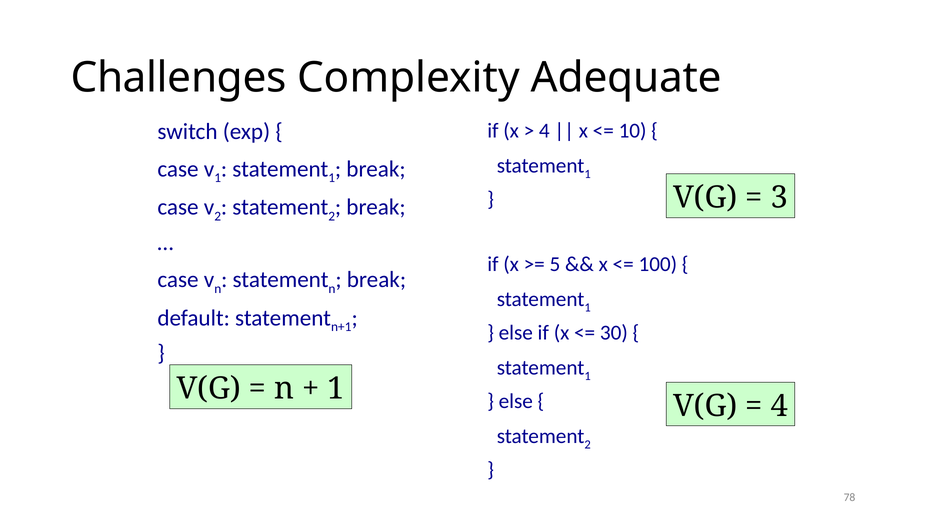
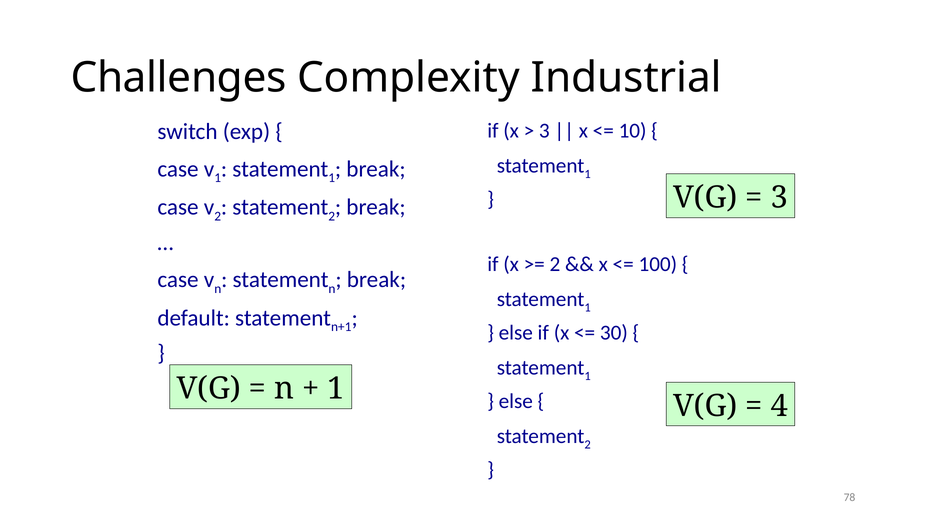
Adequate: Adequate -> Industrial
4 at (544, 131): 4 -> 3
5 at (555, 264): 5 -> 2
